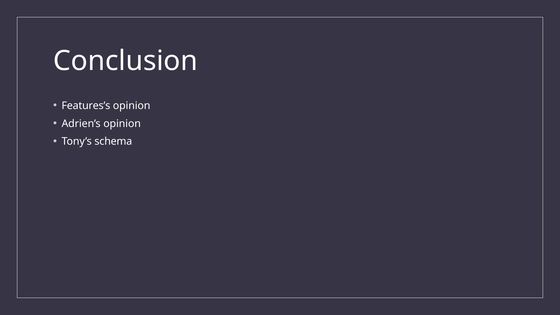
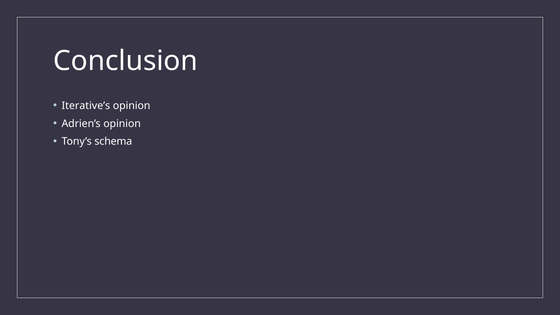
Features’s: Features’s -> Iterative’s
